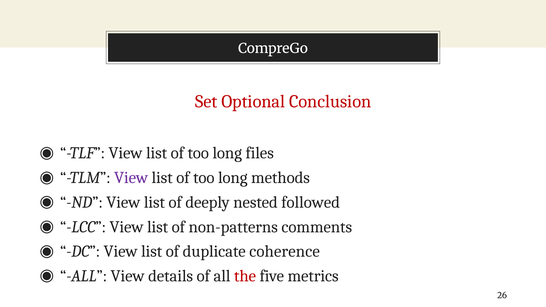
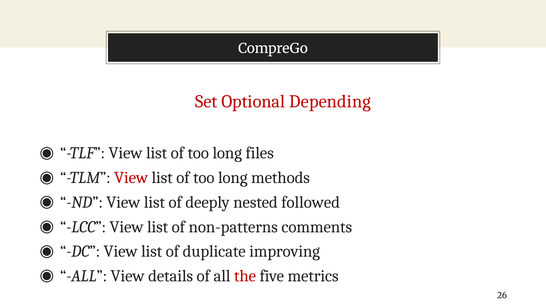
Conclusion: Conclusion -> Depending
View at (131, 178) colour: purple -> red
coherence: coherence -> improving
